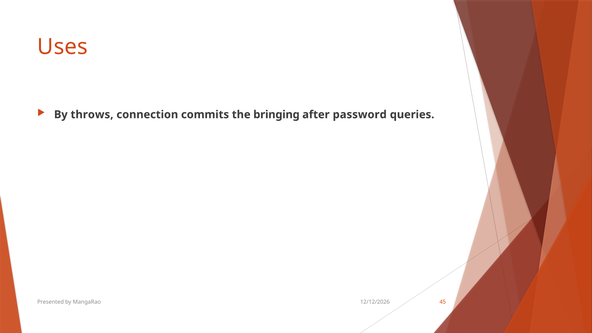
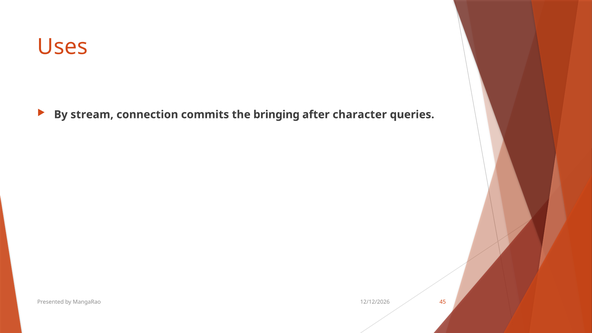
throws: throws -> stream
password: password -> character
